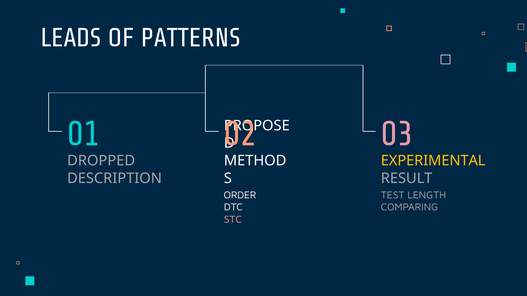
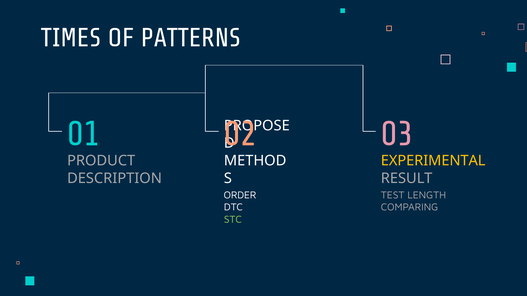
LEADS: LEADS -> TIMES
DROPPED: DROPPED -> PRODUCT
STC colour: pink -> light green
